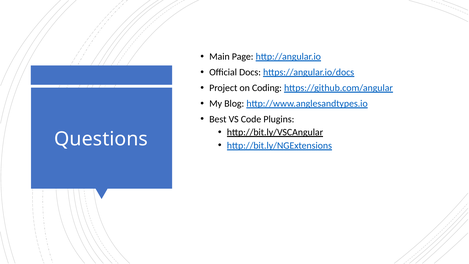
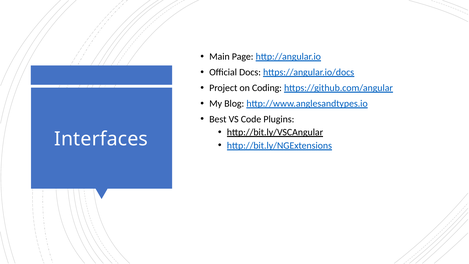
Questions: Questions -> Interfaces
